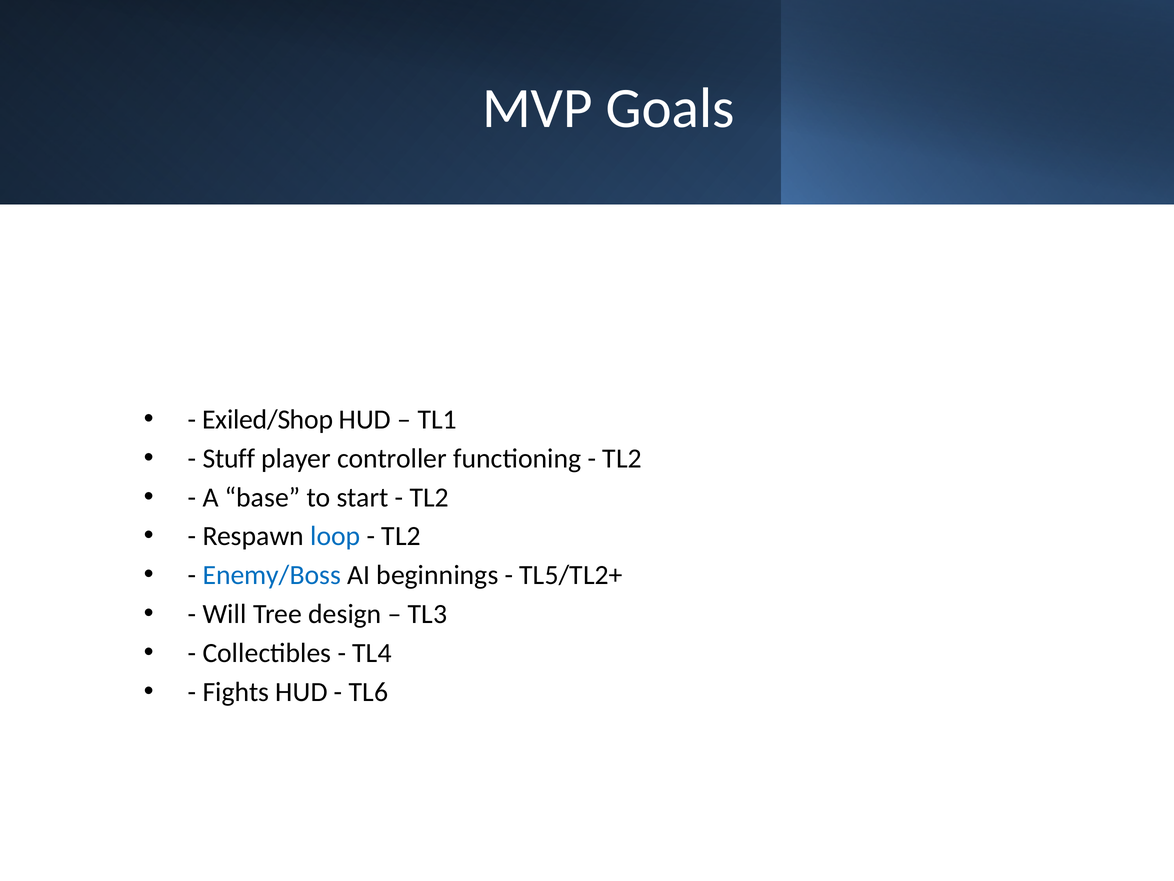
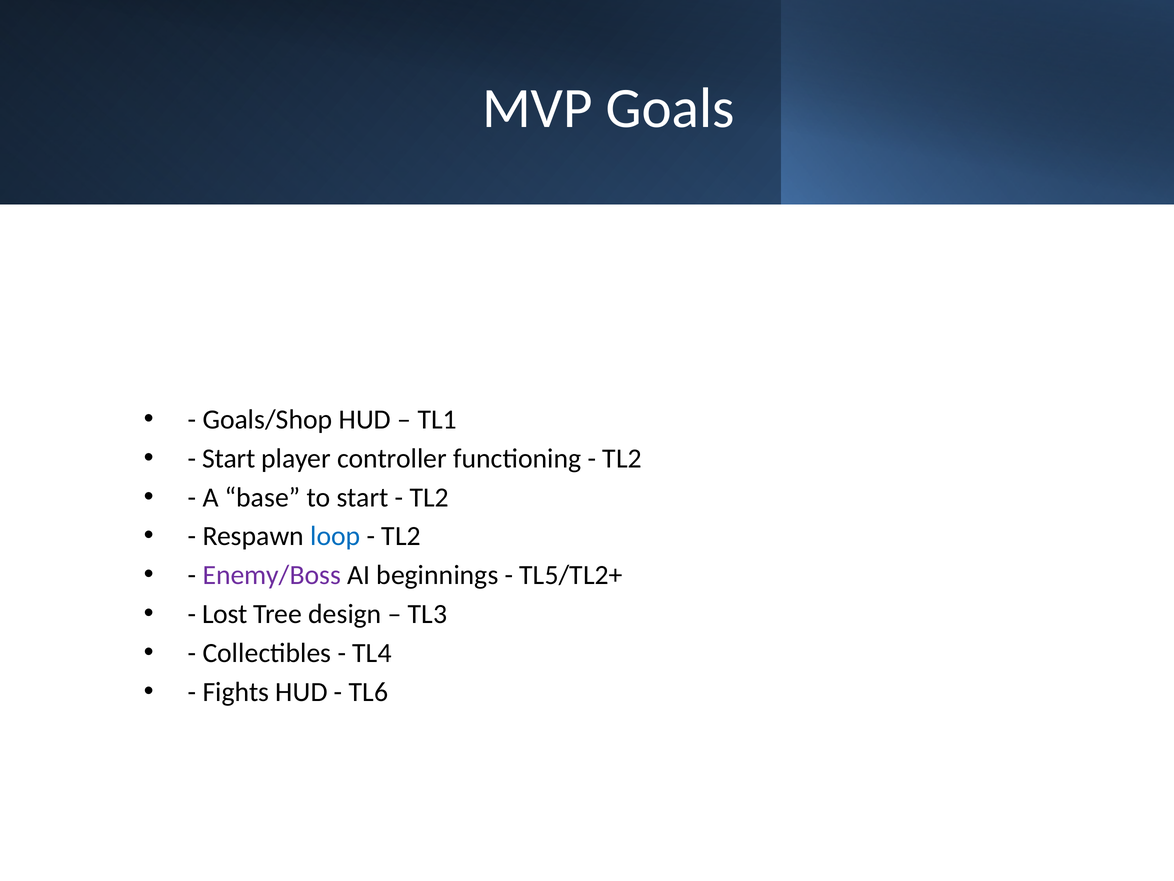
Exiled/Shop: Exiled/Shop -> Goals/Shop
Stuff at (229, 458): Stuff -> Start
Enemy/Boss colour: blue -> purple
Will: Will -> Lost
